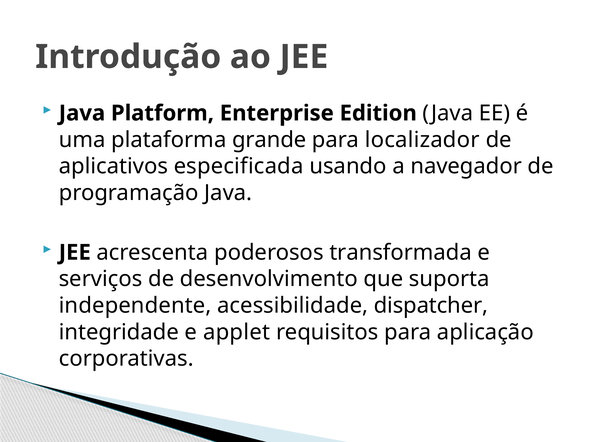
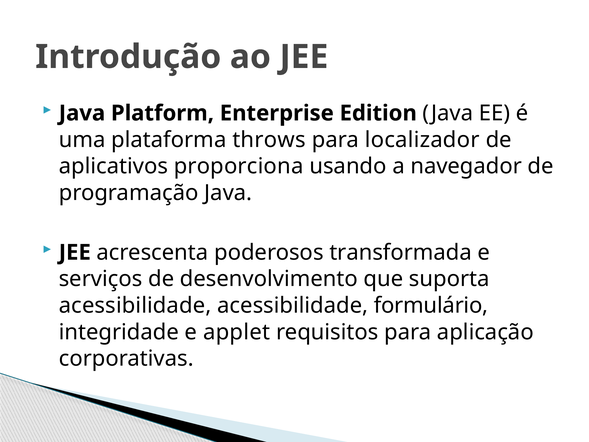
grande: grande -> throws
especificada: especificada -> proporciona
independente at (135, 305): independente -> acessibilidade
dispatcher: dispatcher -> formulário
